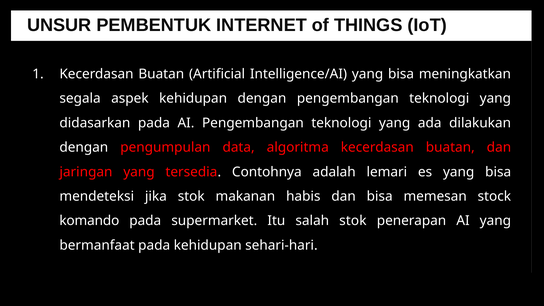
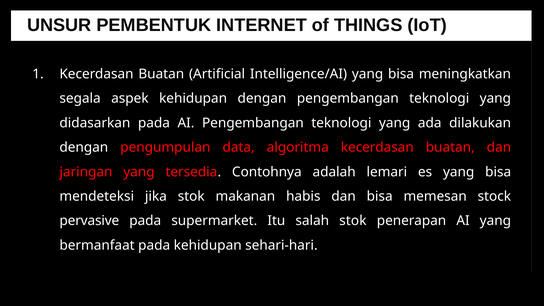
komando: komando -> pervasive
